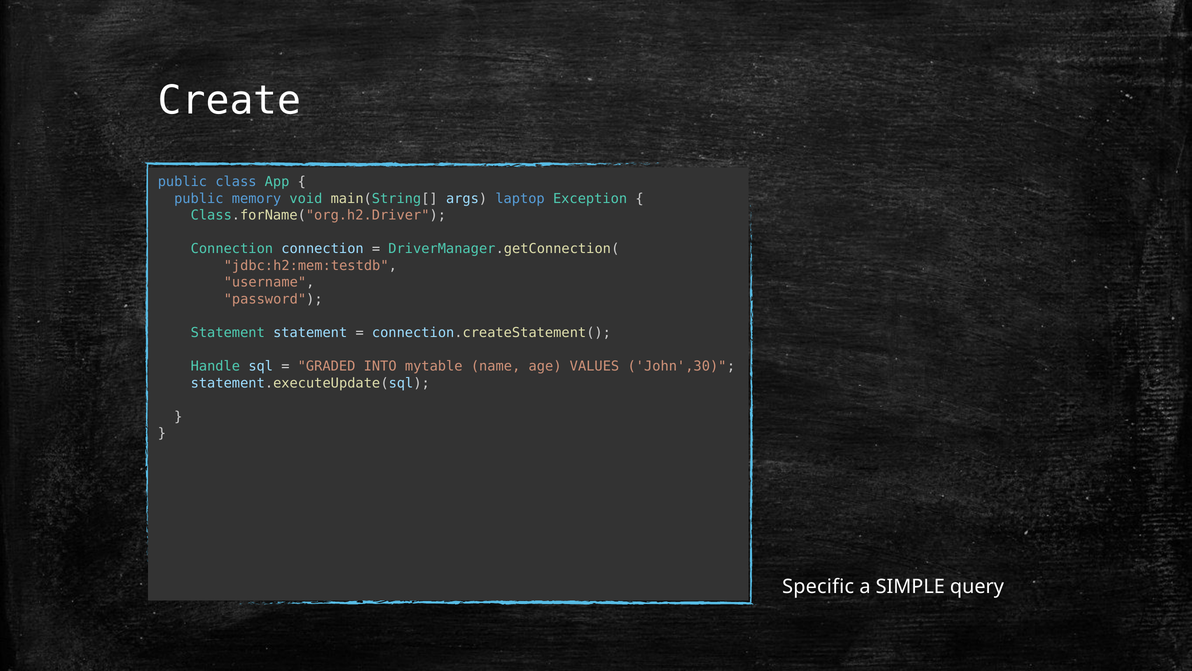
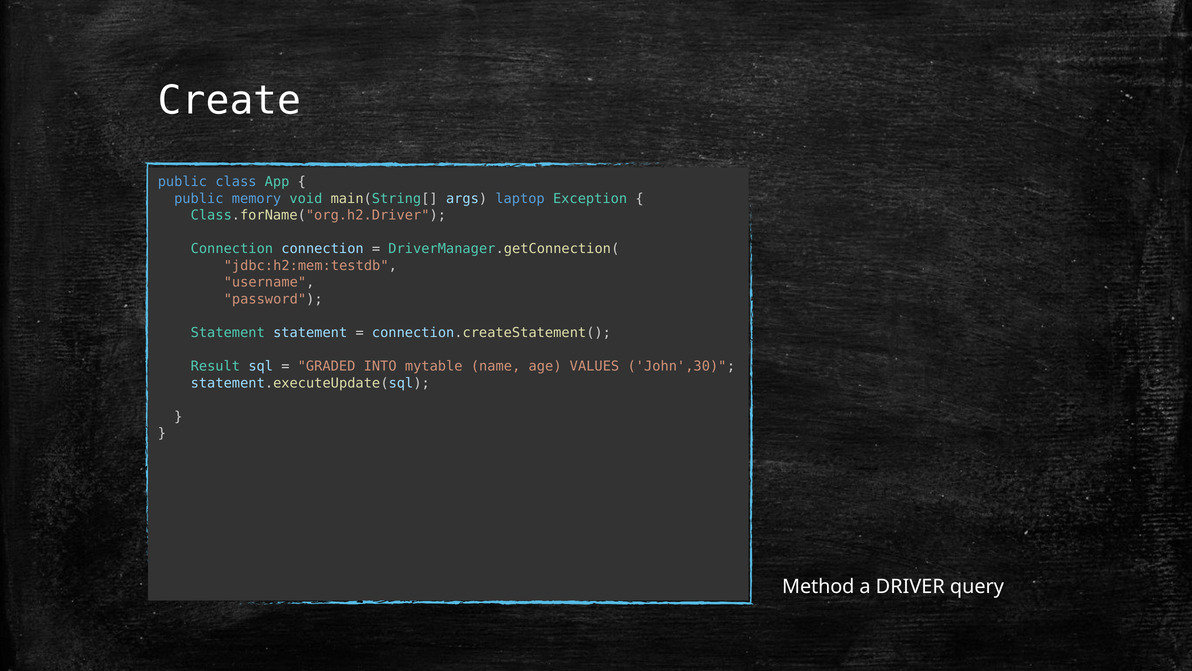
Handle: Handle -> Result
Specific: Specific -> Method
SIMPLE: SIMPLE -> DRIVER
